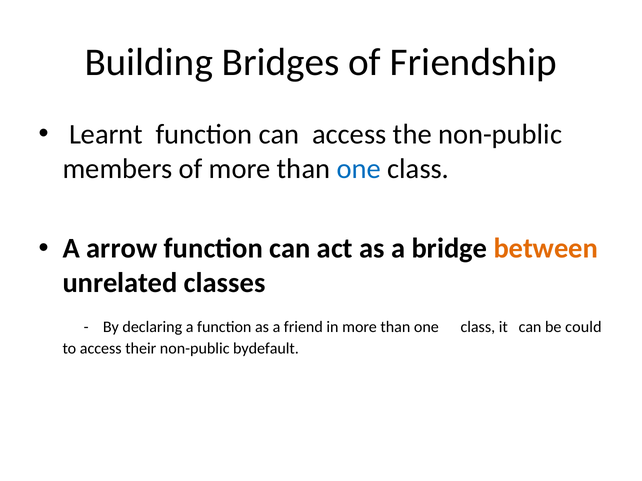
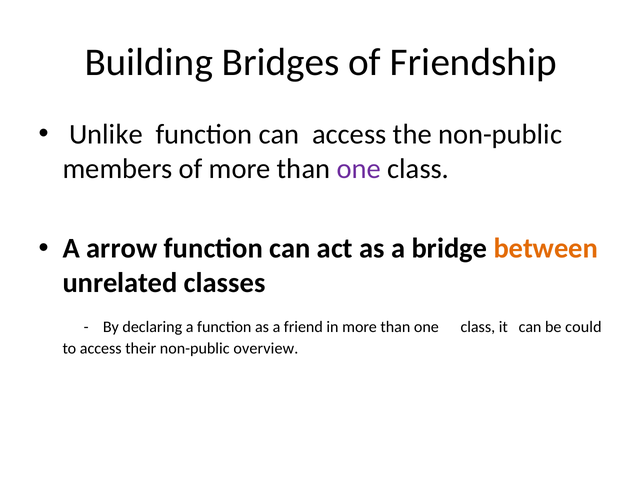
Learnt: Learnt -> Unlike
one at (359, 169) colour: blue -> purple
bydefault: bydefault -> overview
